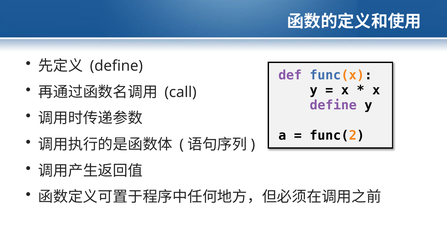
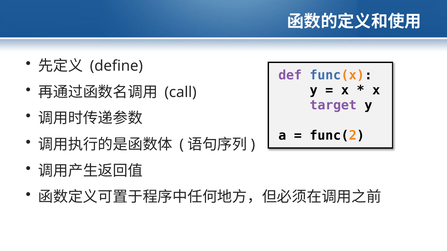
define at (333, 105): define -> target
